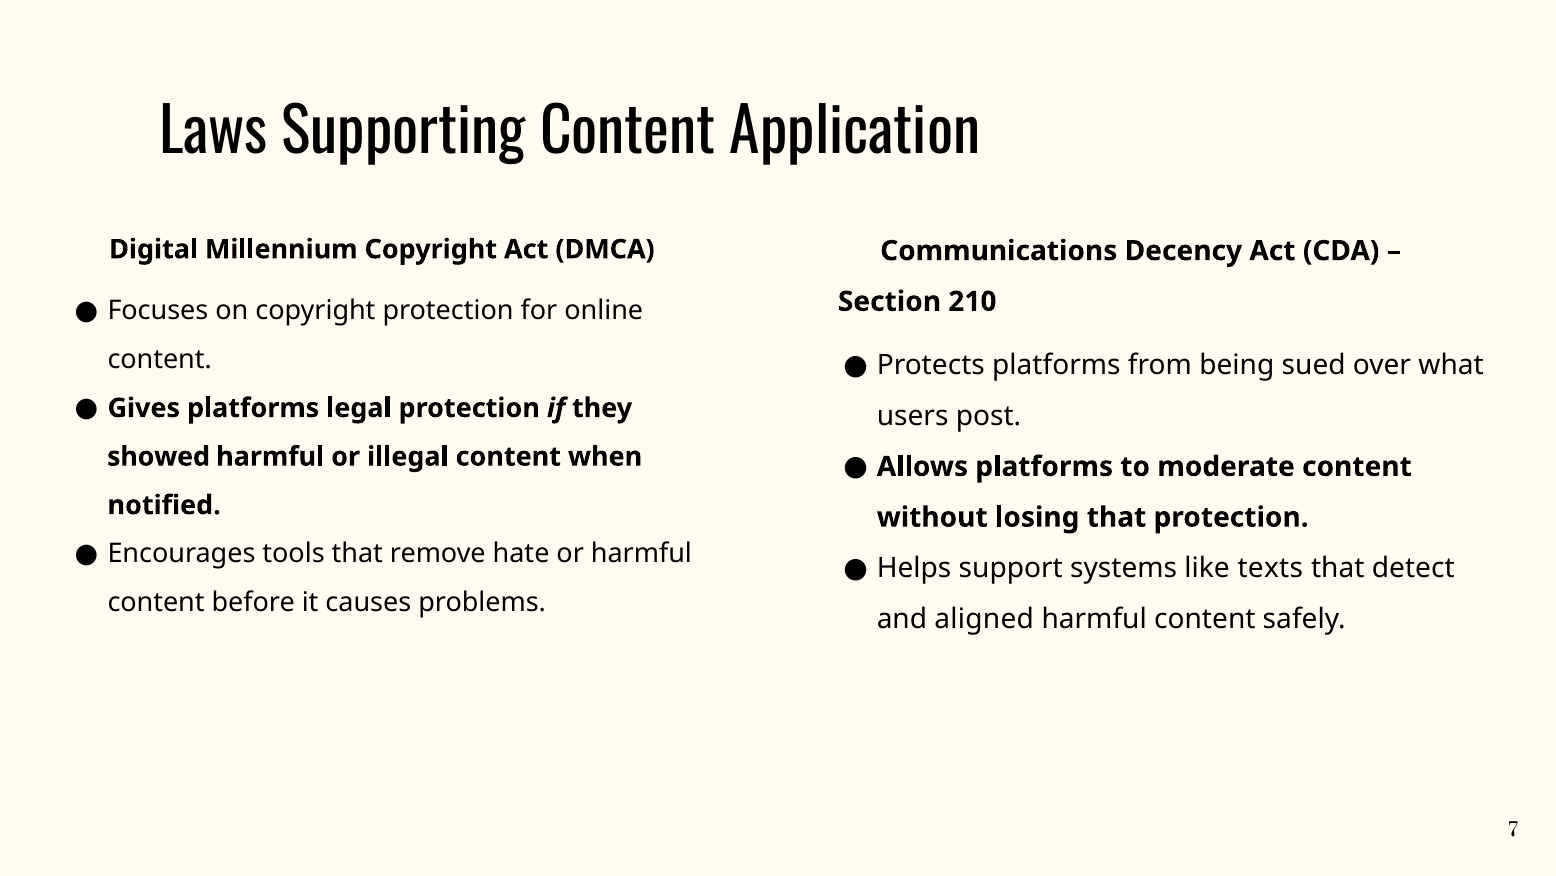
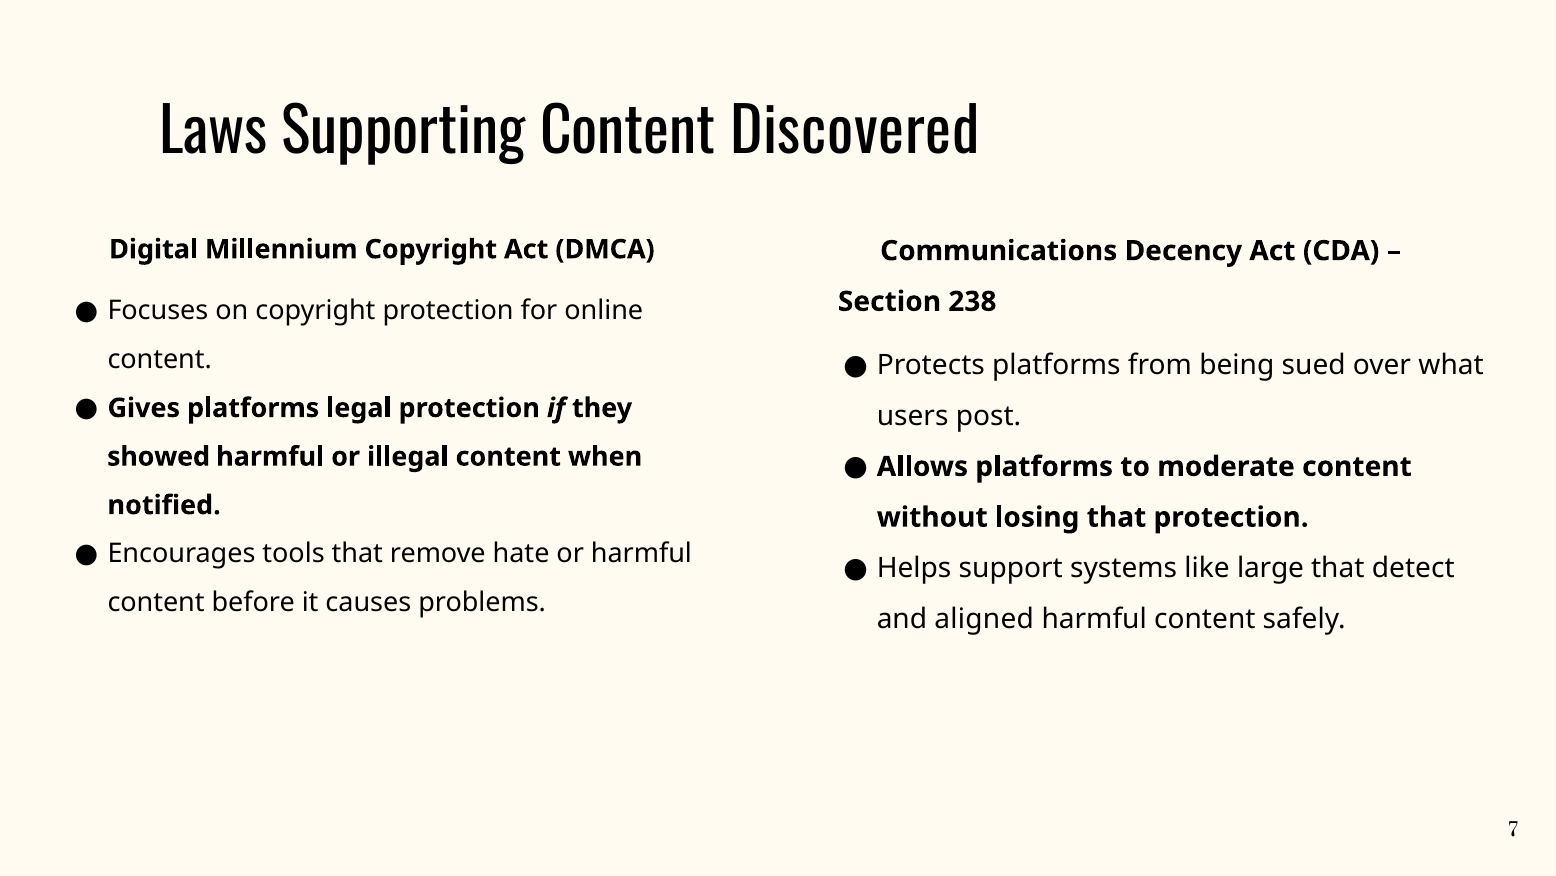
Application: Application -> Discovered
210: 210 -> 238
texts: texts -> large
